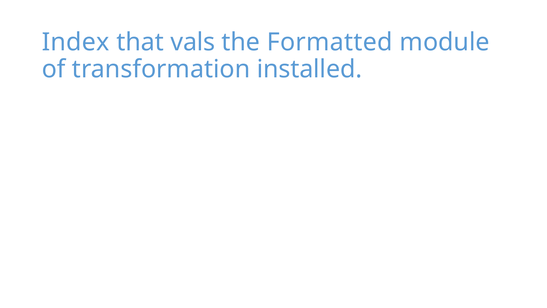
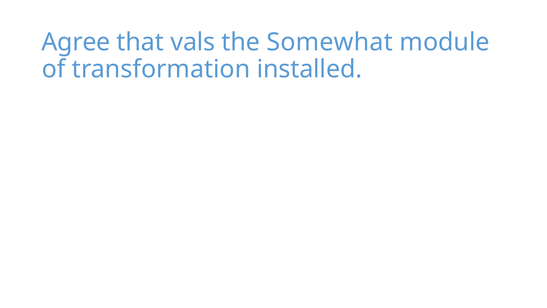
Index: Index -> Agree
Formatted: Formatted -> Somewhat
